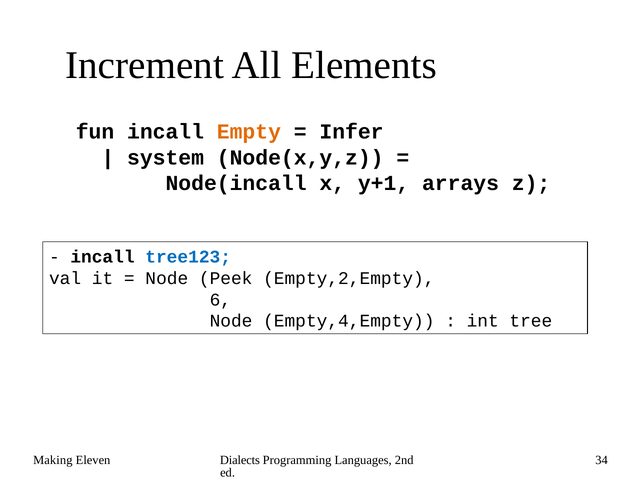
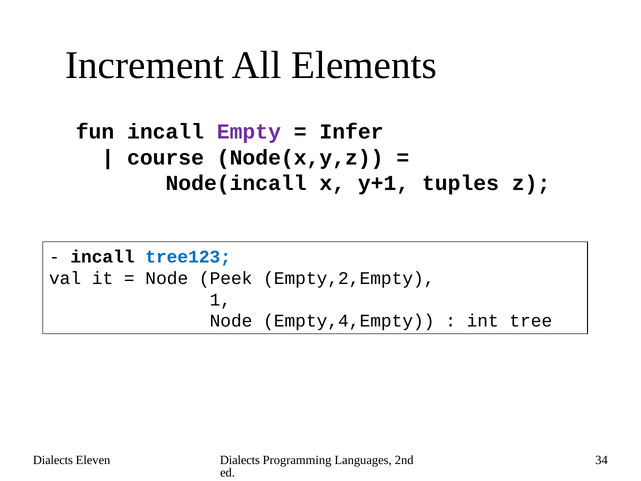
Empty colour: orange -> purple
system: system -> course
arrays: arrays -> tuples
6: 6 -> 1
Making at (53, 460): Making -> Dialects
